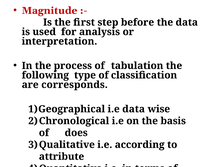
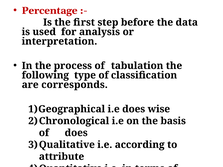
Magnitude at (50, 11): Magnitude -> Percentage
i.e data: data -> does
